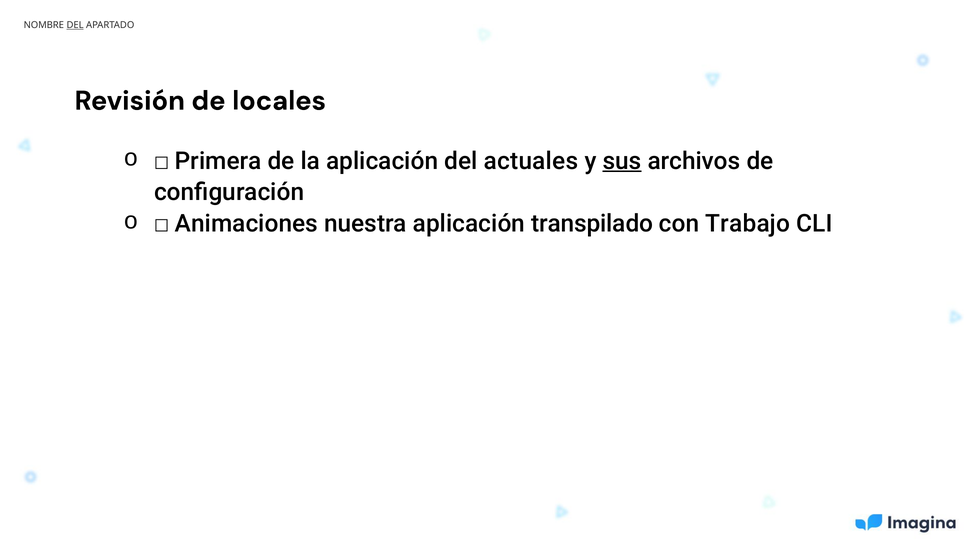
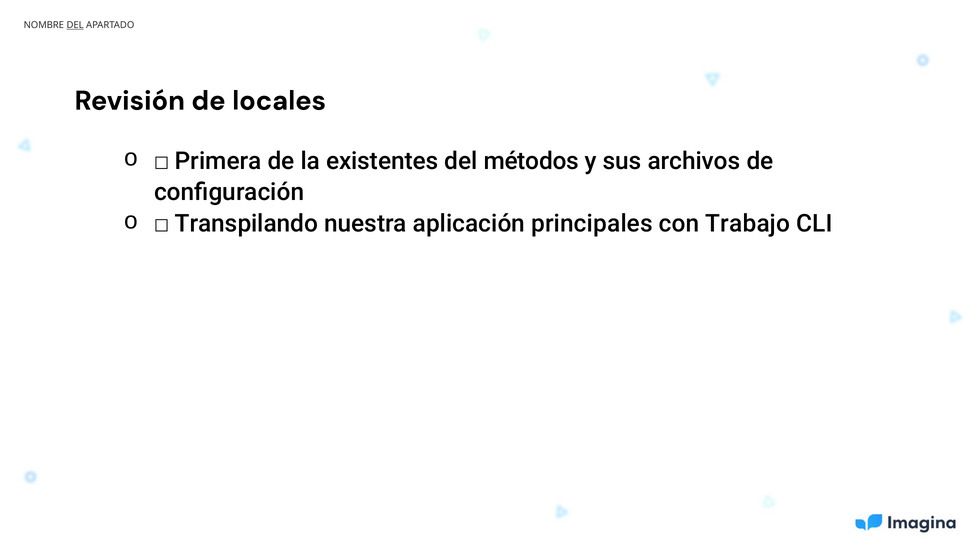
la aplicación: aplicación -> existentes
actuales: actuales -> métodos
sus underline: present -> none
Animaciones: Animaciones -> Transpilando
transpilado: transpilado -> principales
